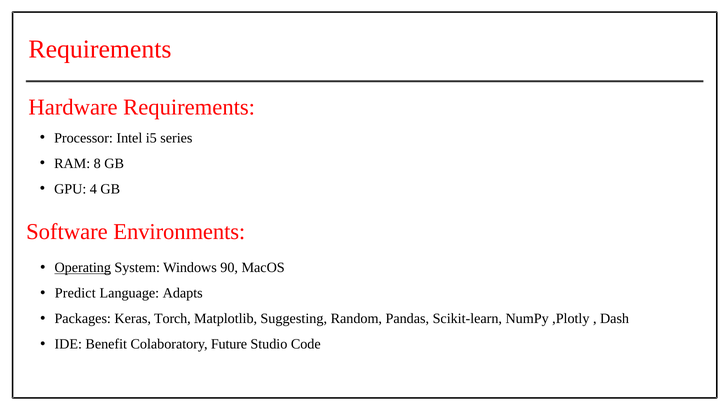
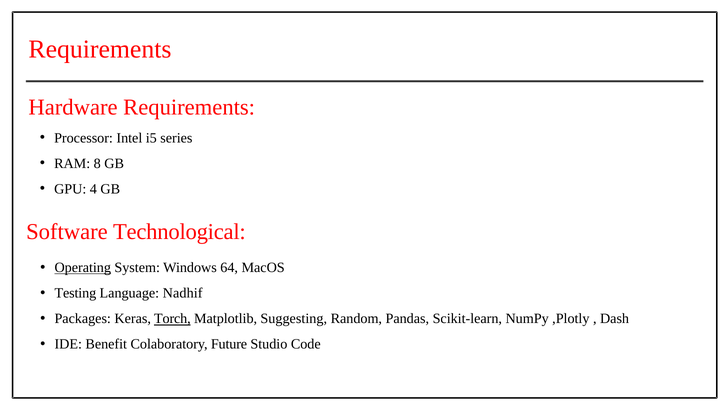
Environments: Environments -> Technological
90: 90 -> 64
Predict: Predict -> Testing
Adapts: Adapts -> Nadhif
Torch underline: none -> present
